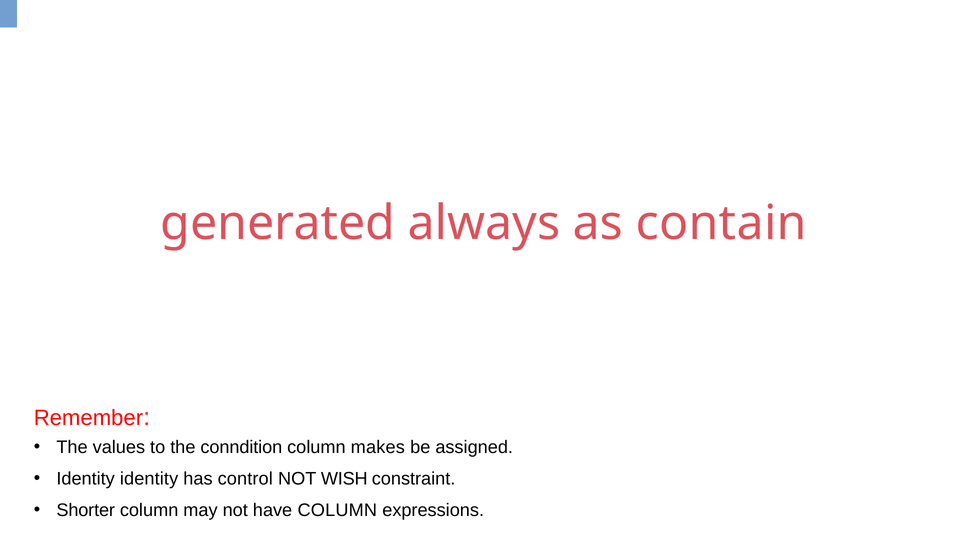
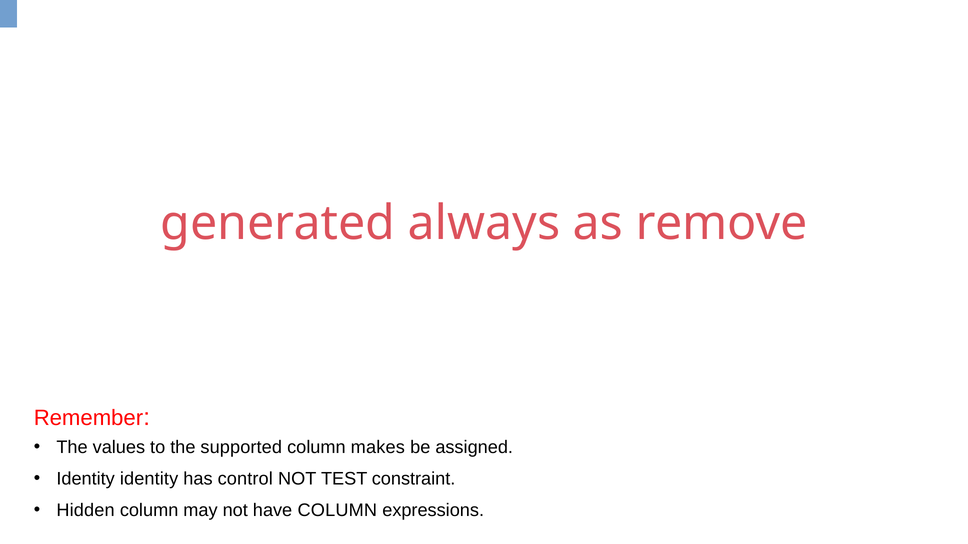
contain: contain -> remove
conndition: conndition -> supported
WISH: WISH -> TEST
Shorter: Shorter -> Hidden
